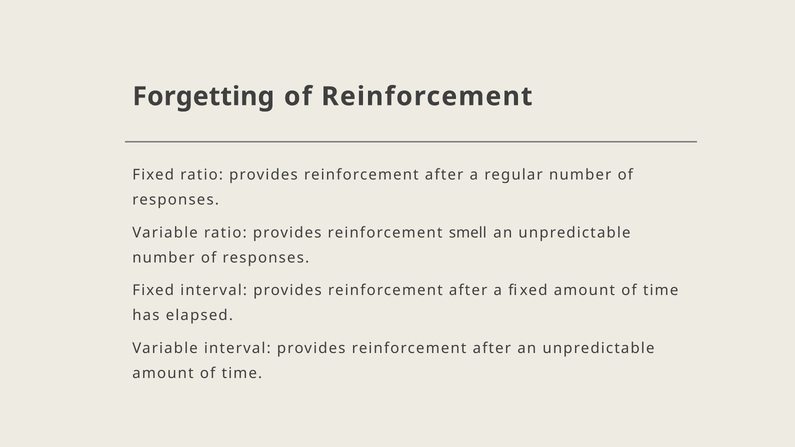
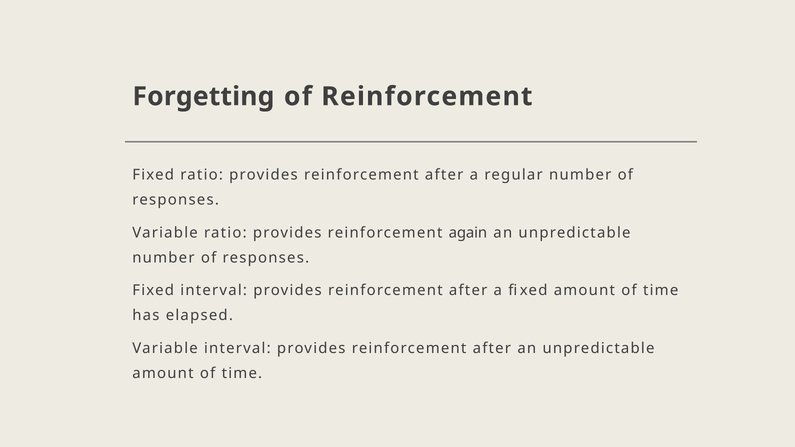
smell: smell -> again
